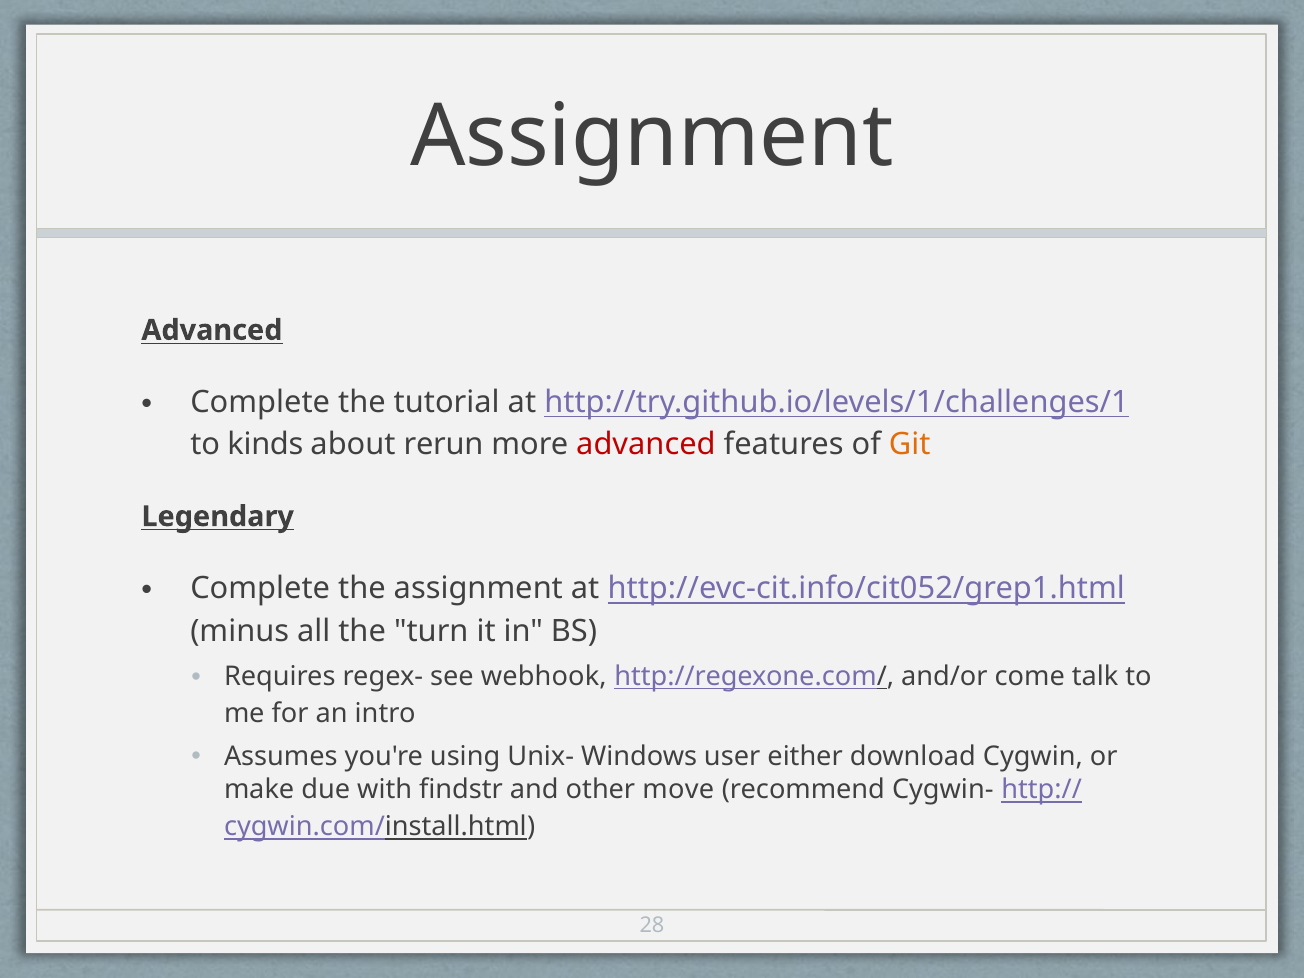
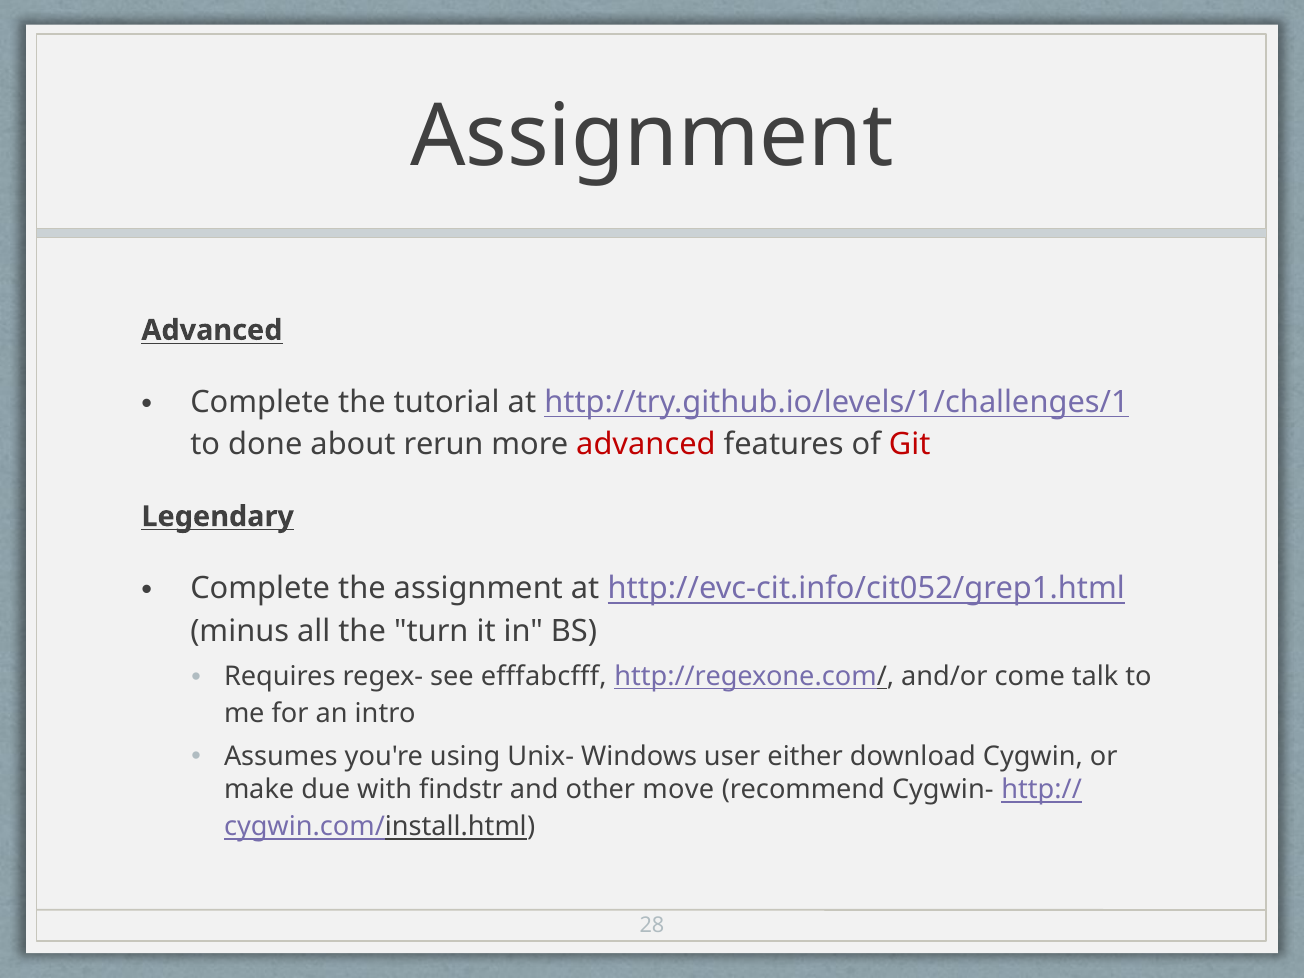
kinds: kinds -> done
Git colour: orange -> red
webhook: webhook -> efffabcfff
